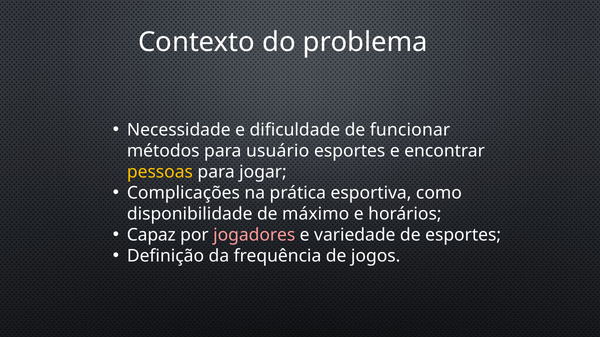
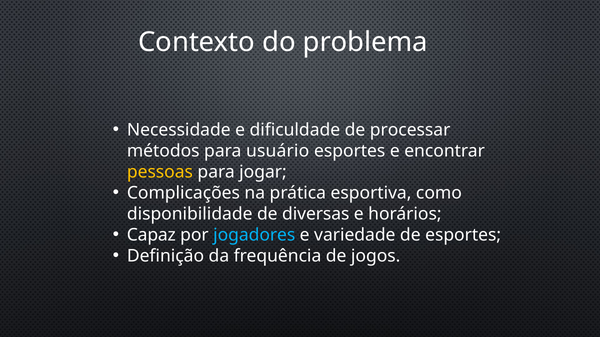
funcionar: funcionar -> processar
máximo: máximo -> diversas
jogadores colour: pink -> light blue
